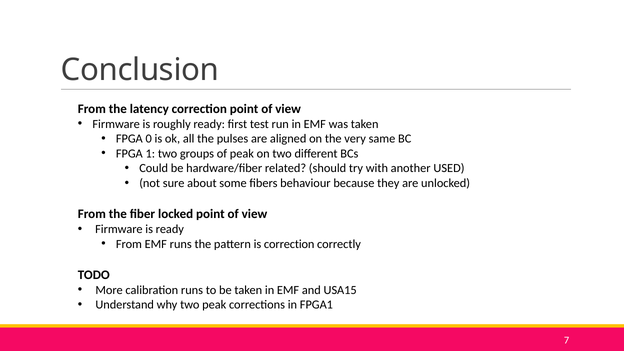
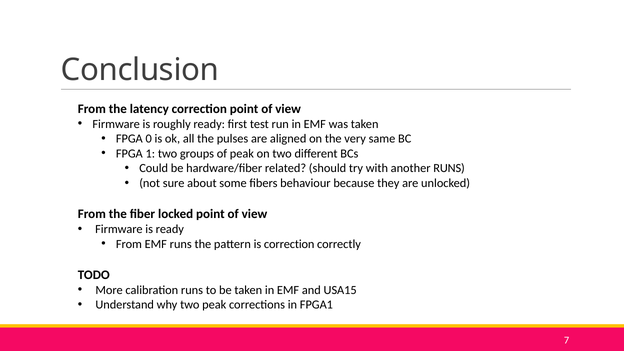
another USED: USED -> RUNS
